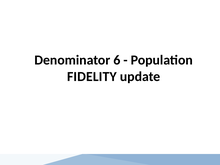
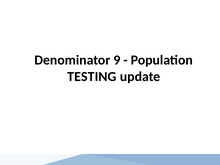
6: 6 -> 9
FIDELITY: FIDELITY -> TESTING
